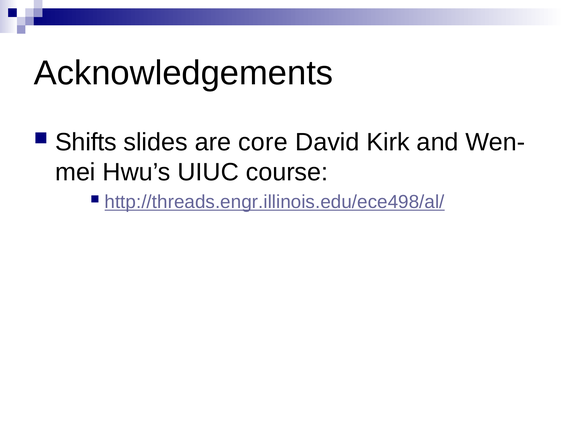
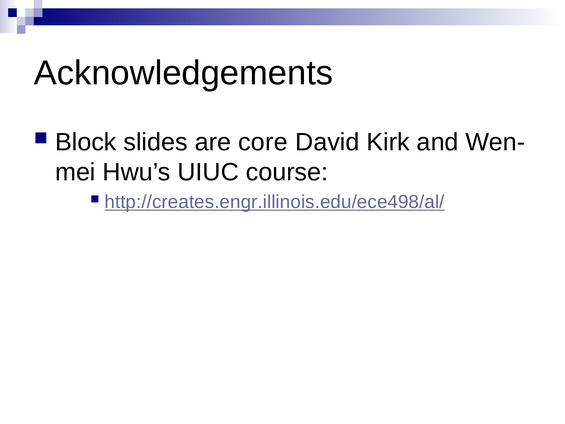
Shifts: Shifts -> Block
http://threads.engr.illinois.edu/ece498/al/: http://threads.engr.illinois.edu/ece498/al/ -> http://creates.engr.illinois.edu/ece498/al/
